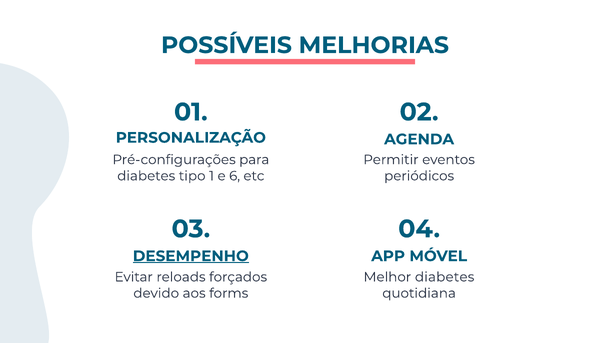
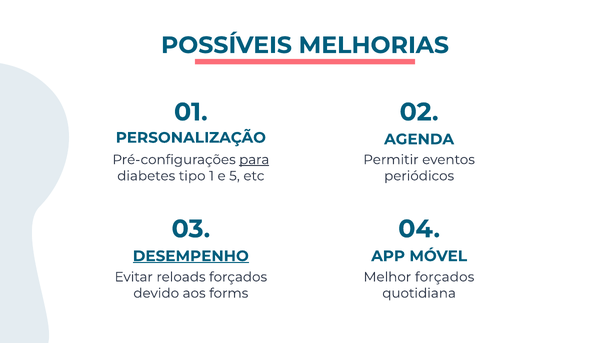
para underline: none -> present
6: 6 -> 5
Melhor diabetes: diabetes -> forçados
